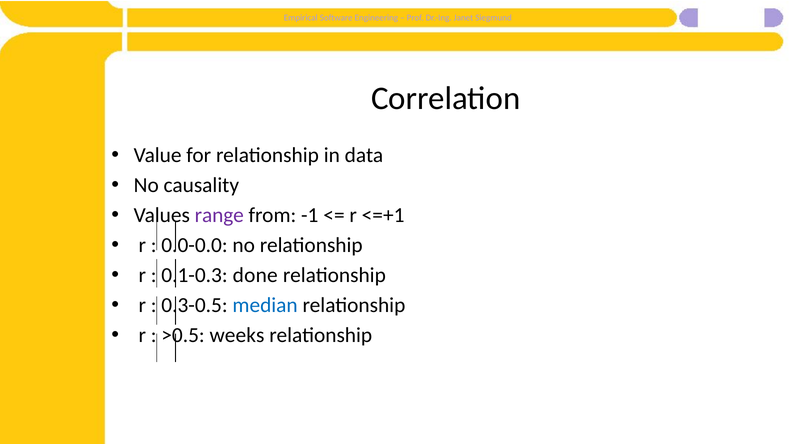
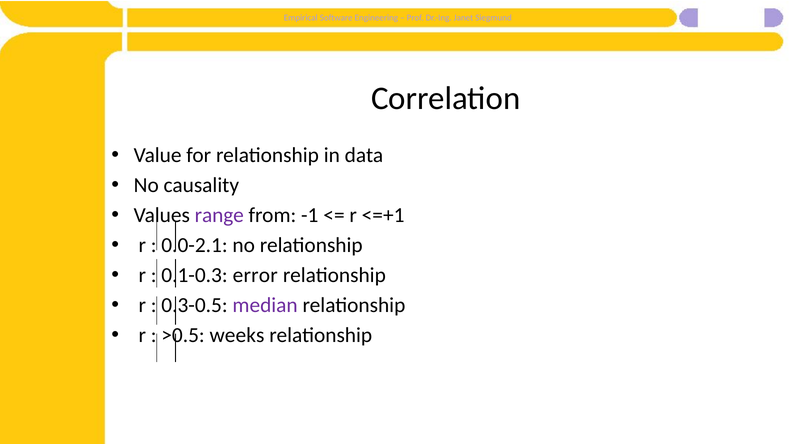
0.0-0.0: 0.0-0.0 -> 0.0-2.1
done: done -> error
median colour: blue -> purple
